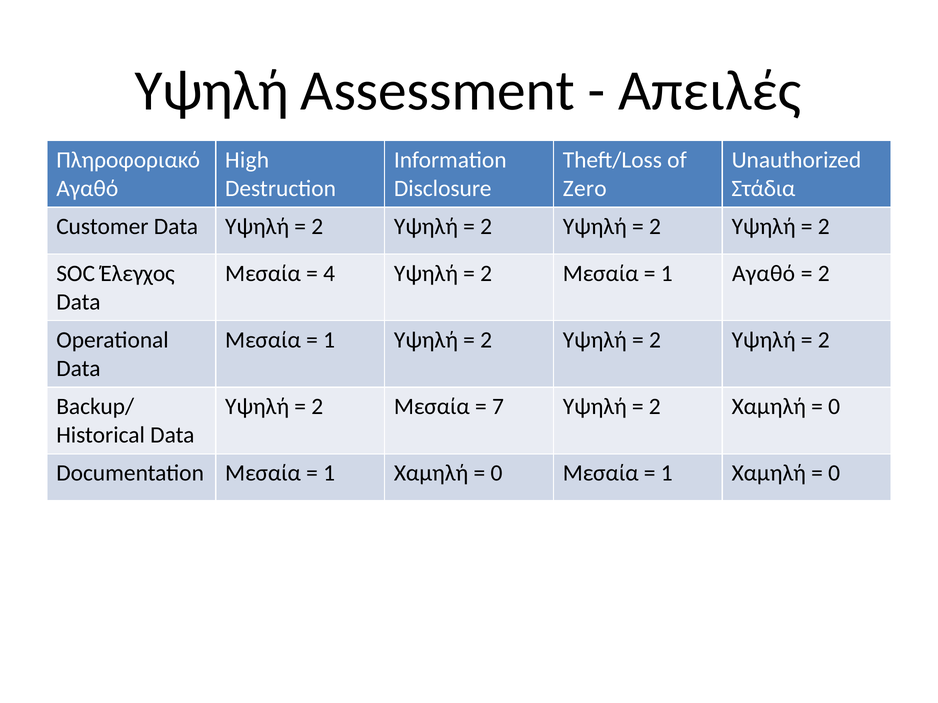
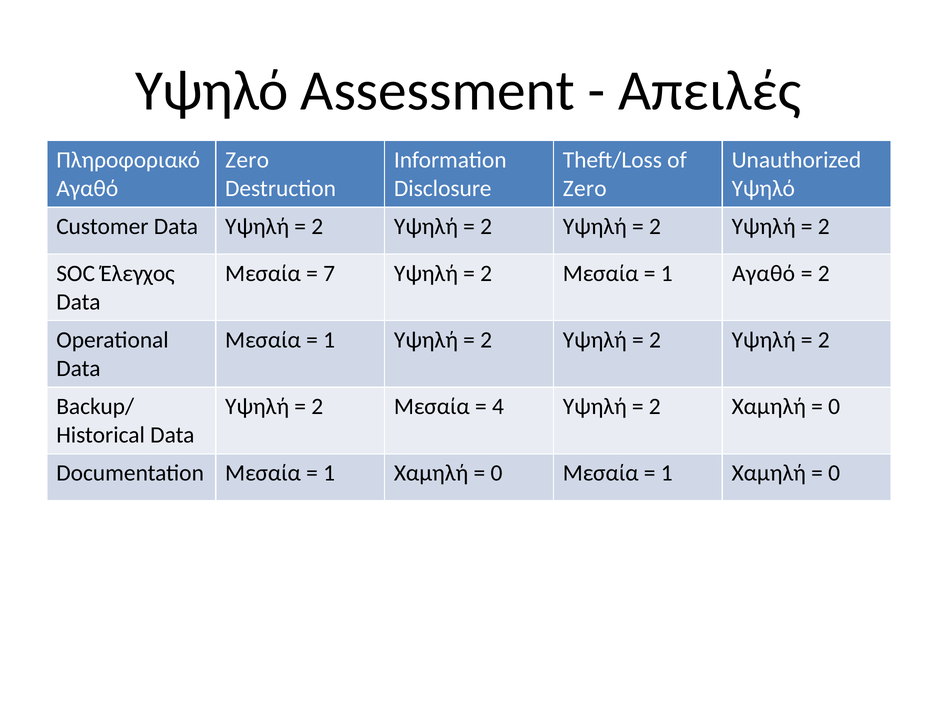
Υψηλή at (212, 91): Υψηλή -> Υψηλό
High at (247, 160): High -> Zero
Στάδια at (763, 189): Στάδια -> Υψηλό
4: 4 -> 7
7: 7 -> 4
